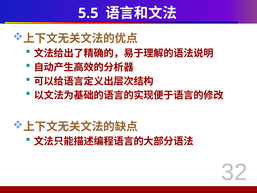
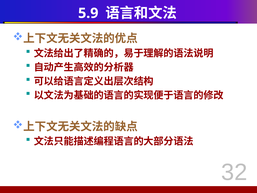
5.5: 5.5 -> 5.9
